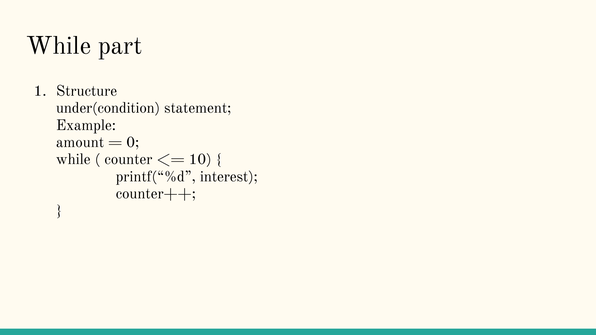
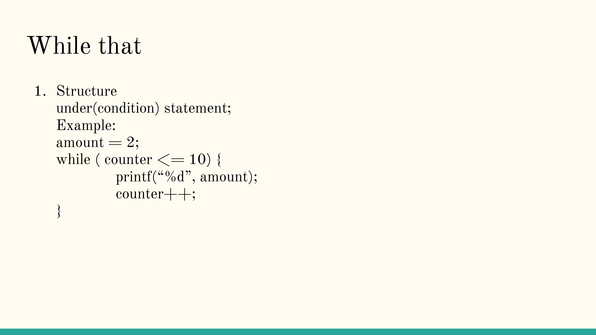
part: part -> that
0: 0 -> 2
printf(“%d interest: interest -> amount
